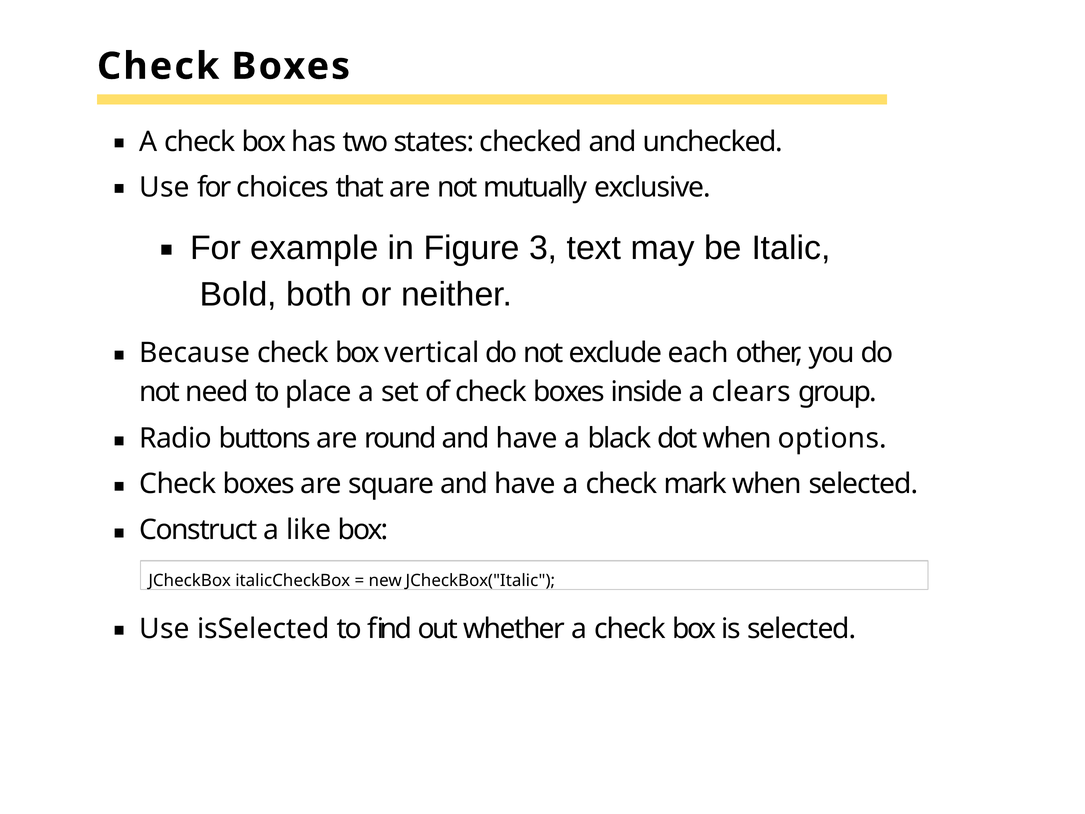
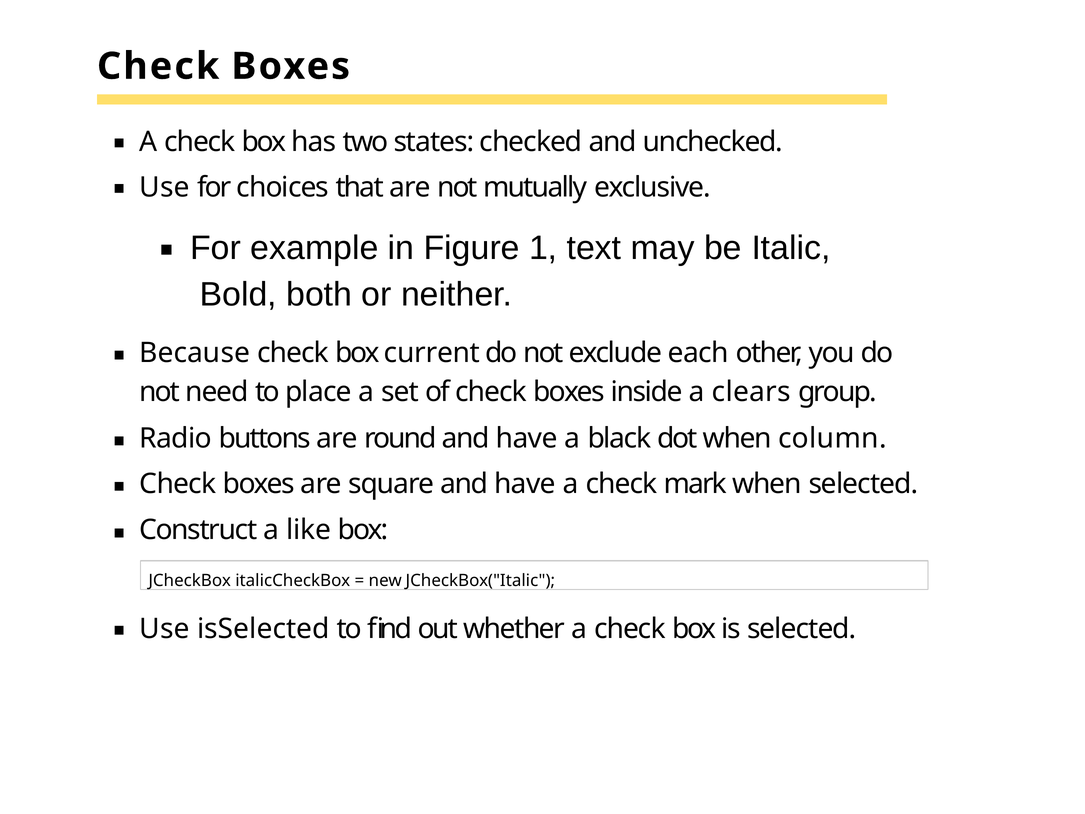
3: 3 -> 1
vertical: vertical -> current
options: options -> column
